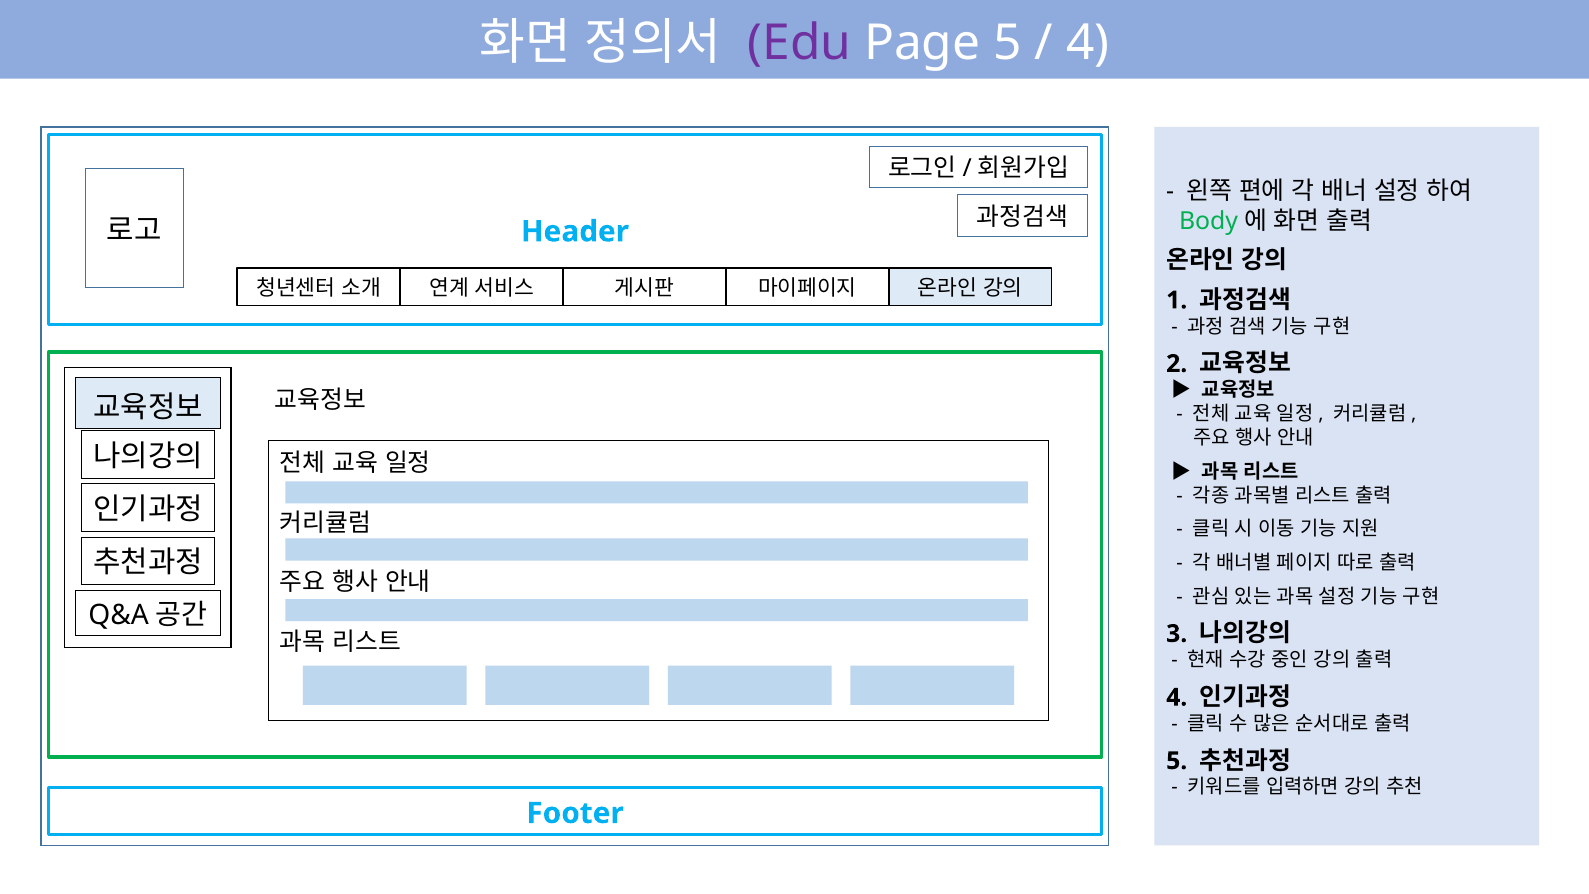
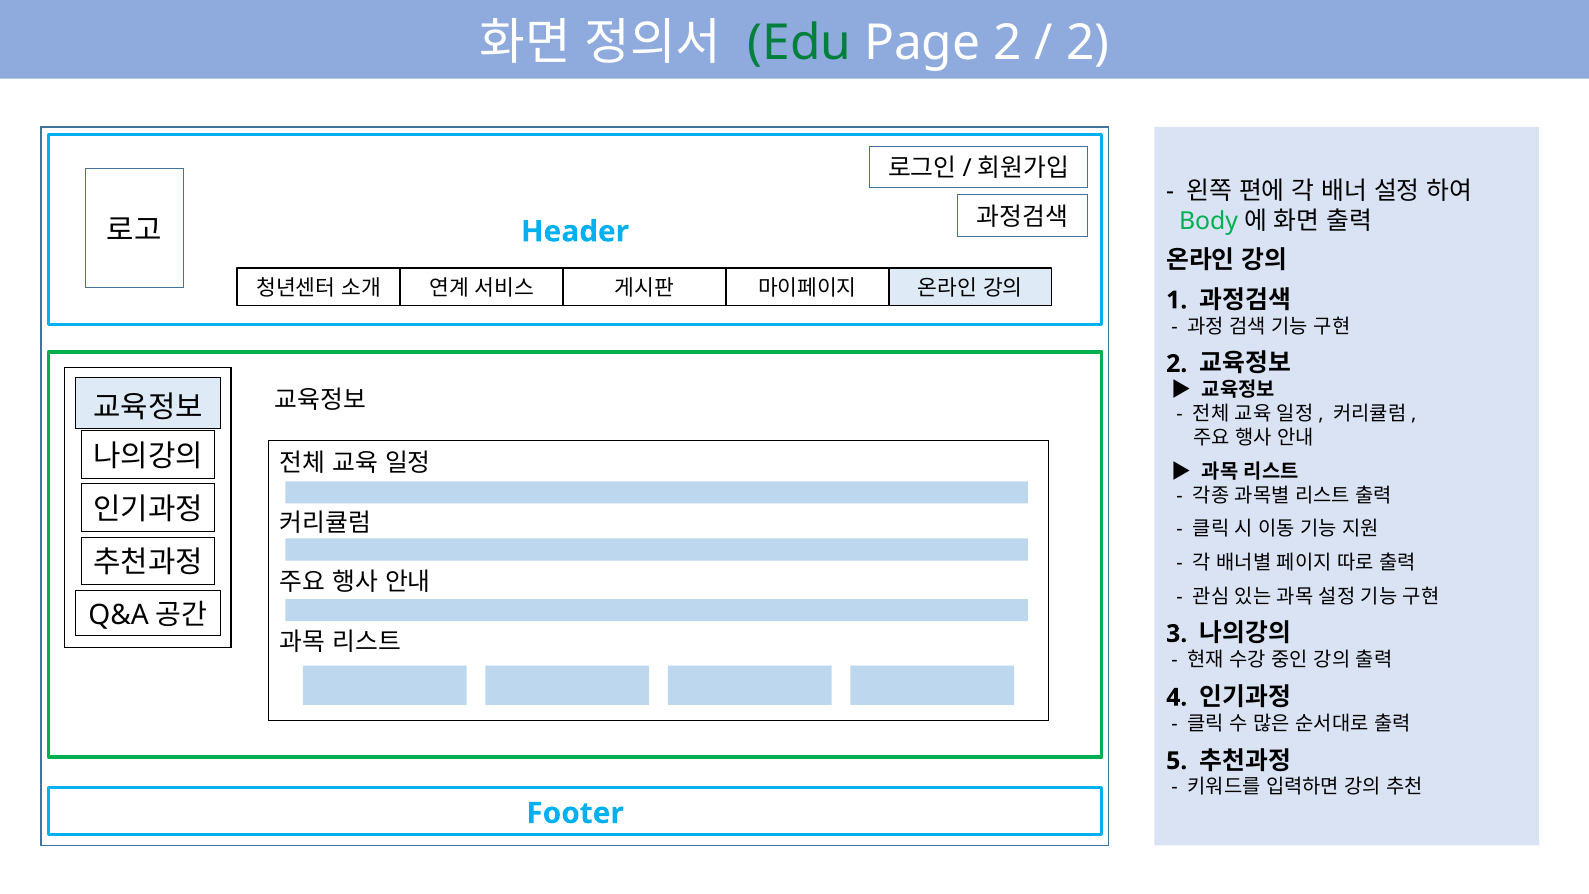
Edu colour: purple -> green
Page 5: 5 -> 2
4 at (1088, 43): 4 -> 2
